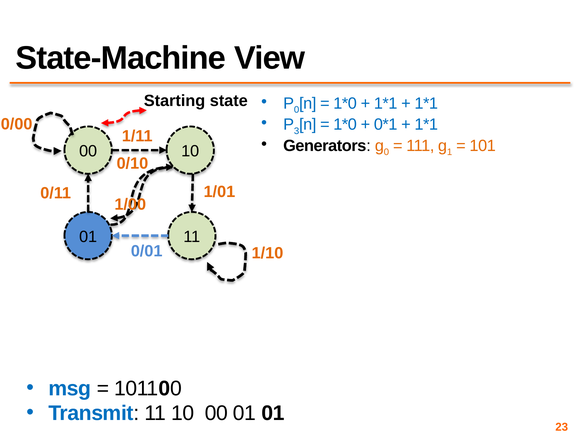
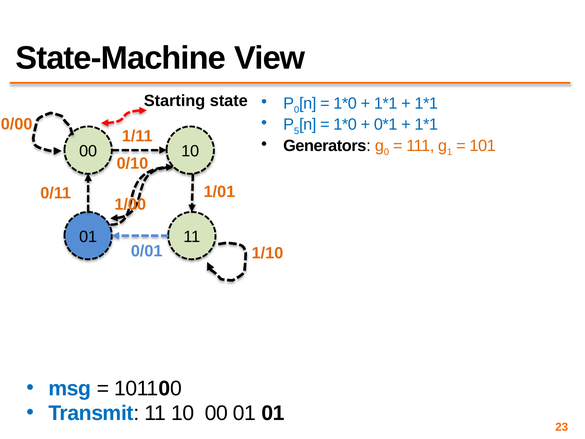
3: 3 -> 5
